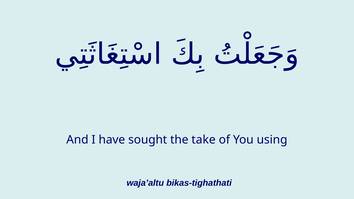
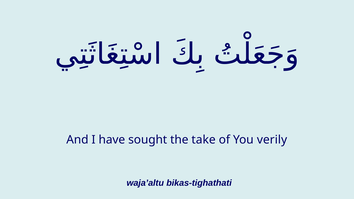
using: using -> verily
